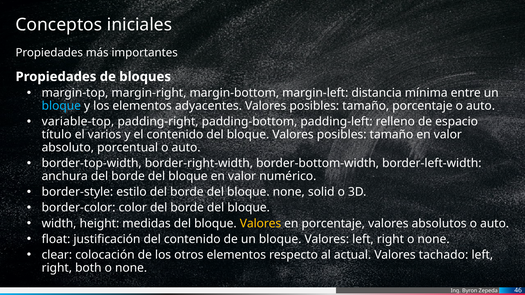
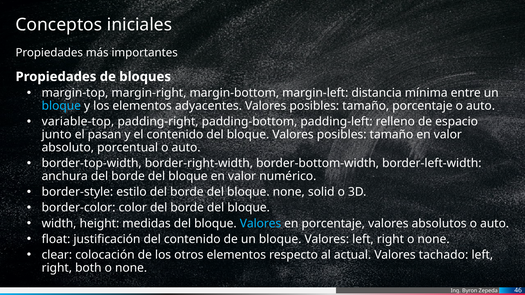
título: título -> junto
varios: varios -> pasan
Valores at (261, 224) colour: yellow -> light blue
